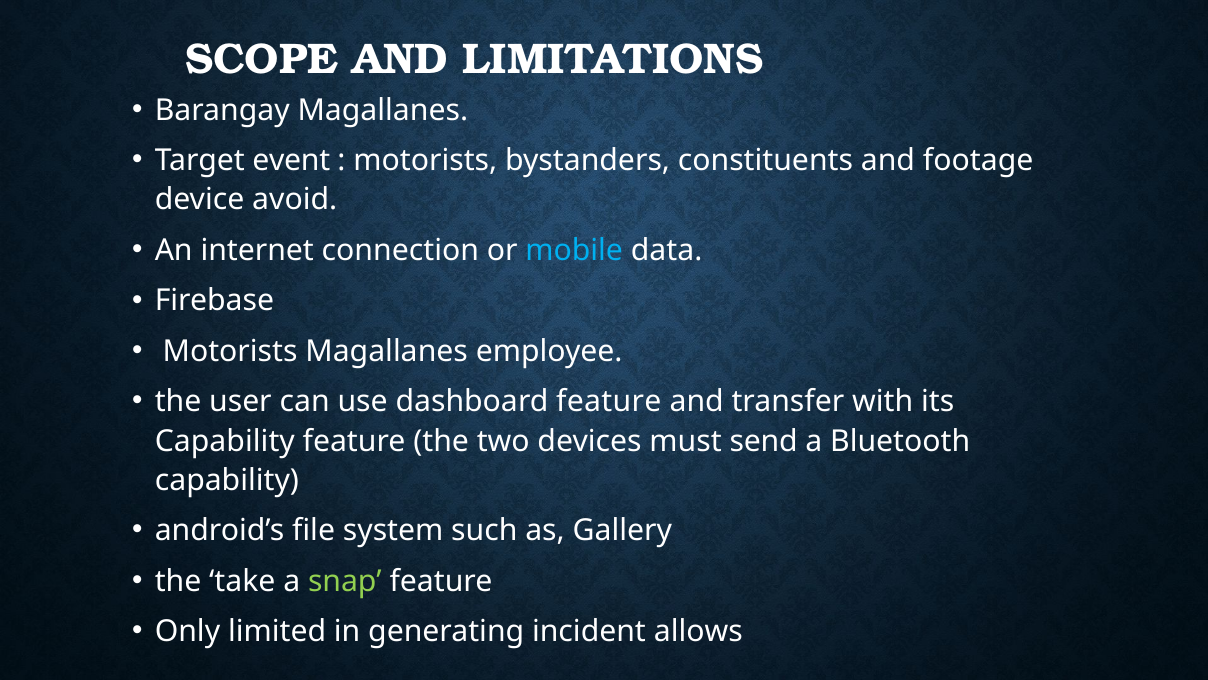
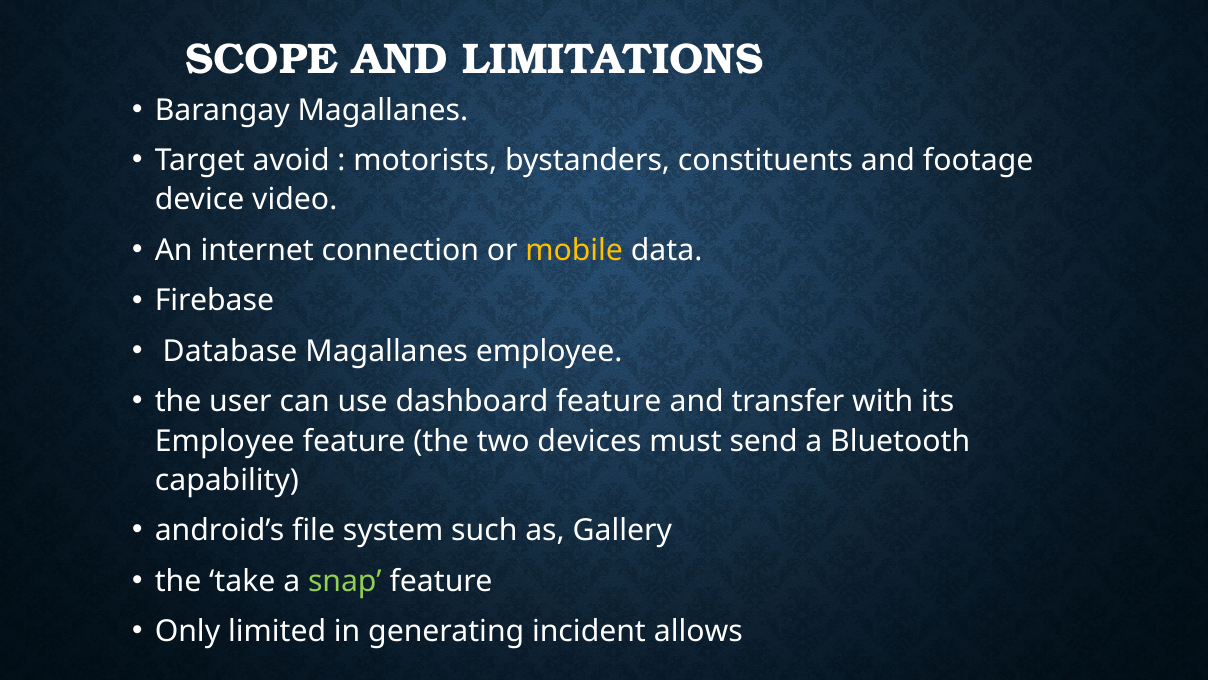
event: event -> avoid
avoid: avoid -> video
mobile colour: light blue -> yellow
Motorists at (230, 351): Motorists -> Database
Capability at (225, 441): Capability -> Employee
